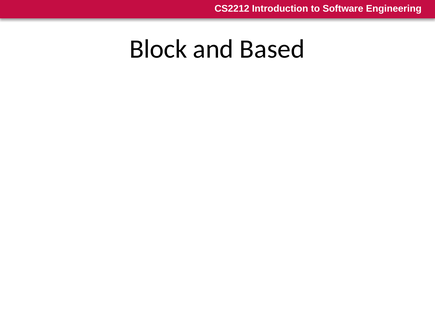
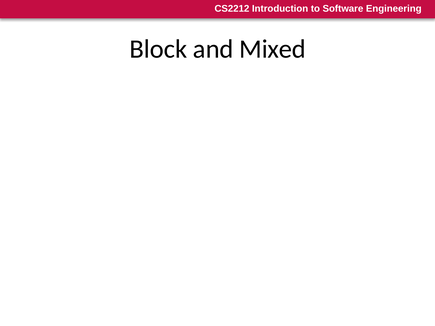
Based: Based -> Mixed
